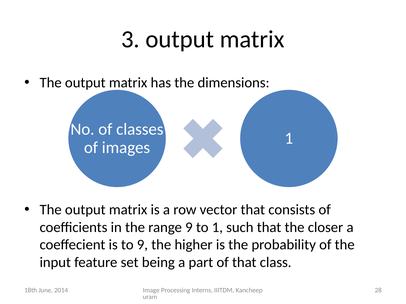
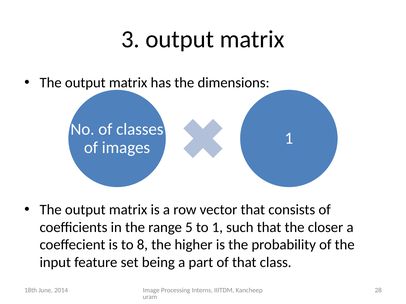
range 9: 9 -> 5
to 9: 9 -> 8
